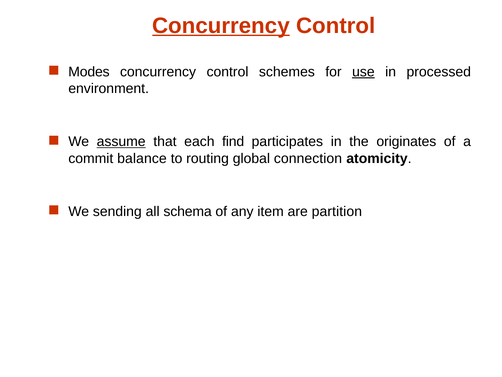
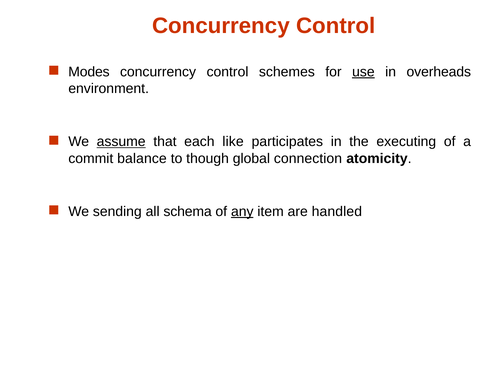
Concurrency at (221, 26) underline: present -> none
processed: processed -> overheads
find: find -> like
originates: originates -> executing
routing: routing -> though
any underline: none -> present
partition: partition -> handled
